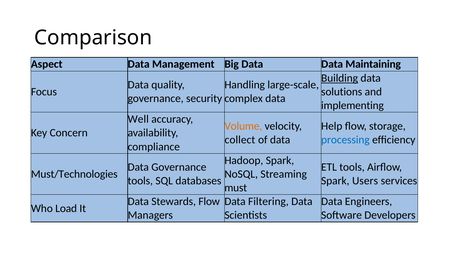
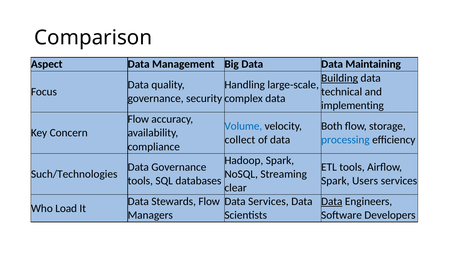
solutions: solutions -> technical
Well at (138, 119): Well -> Flow
Volume colour: orange -> blue
Help: Help -> Both
Must/Technologies: Must/Technologies -> Such/Technologies
must: must -> clear
Data Filtering: Filtering -> Services
Data at (332, 202) underline: none -> present
